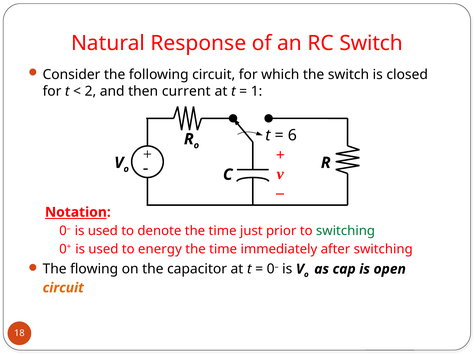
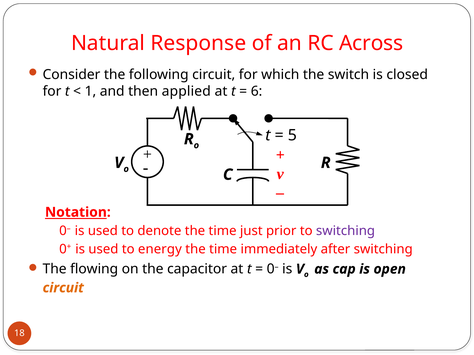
RC Switch: Switch -> Across
2: 2 -> 1
current: current -> applied
1: 1 -> 6
6: 6 -> 5
switching at (345, 231) colour: green -> purple
